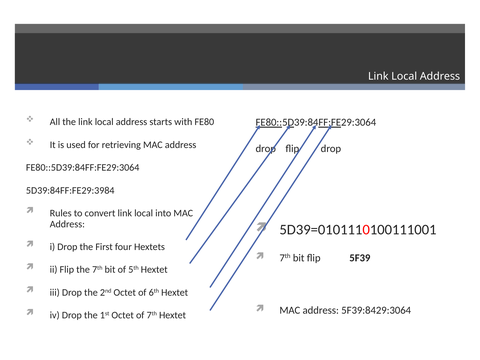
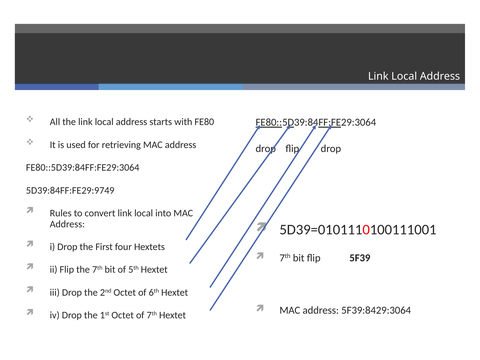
5D39:84FF:FE29:3984: 5D39:84FF:FE29:3984 -> 5D39:84FF:FE29:9749
